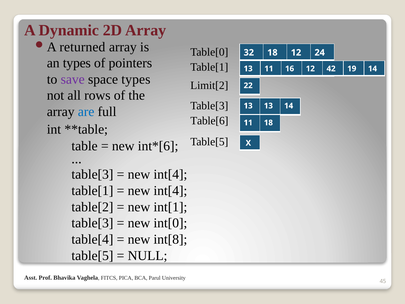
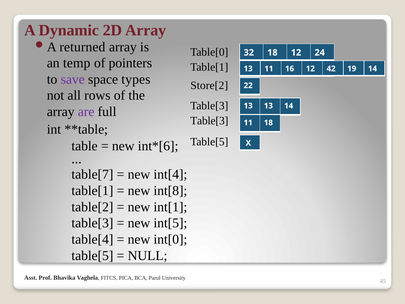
an types: types -> temp
Limit[2: Limit[2 -> Store[2
are colour: blue -> purple
Table[6 at (209, 121): Table[6 -> Table[3
table[3 at (92, 174): table[3 -> table[7
int[4 at (170, 191): int[4 -> int[8
int[0: int[0 -> int[5
int[8: int[8 -> int[0
